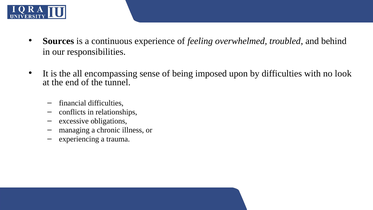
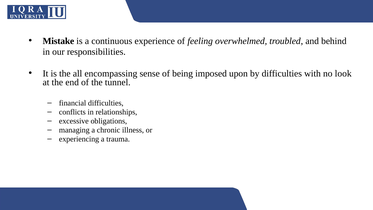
Sources: Sources -> Mistake
